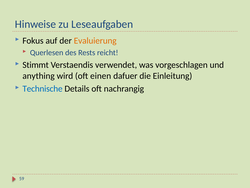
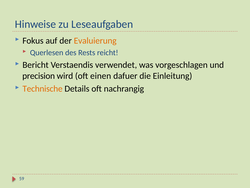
Stimmt: Stimmt -> Bericht
anything: anything -> precision
Technische colour: blue -> orange
